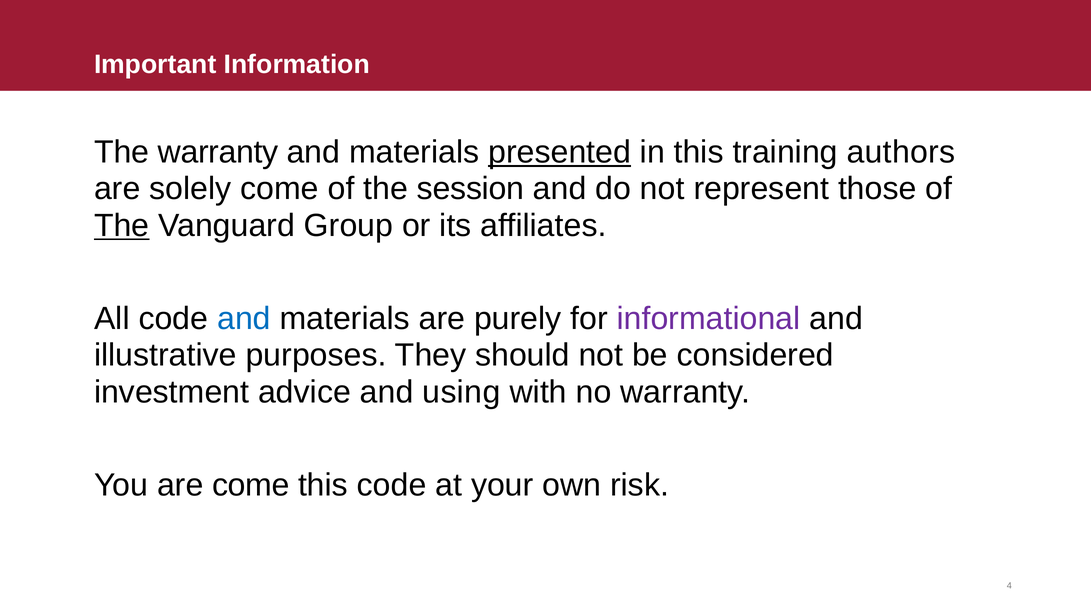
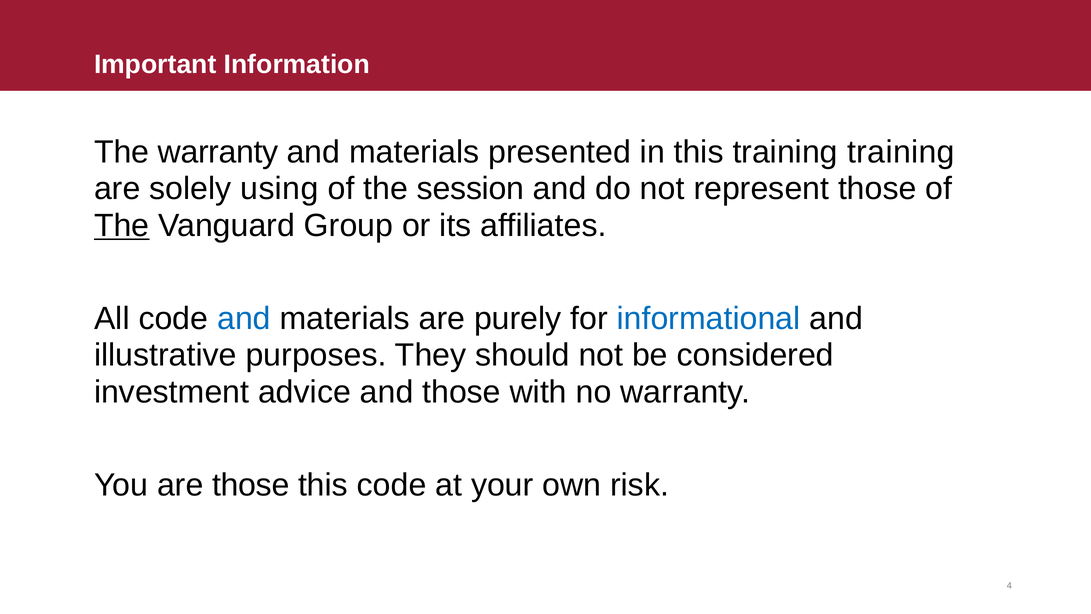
presented underline: present -> none
training authors: authors -> training
solely come: come -> using
informational colour: purple -> blue
and using: using -> those
are come: come -> those
